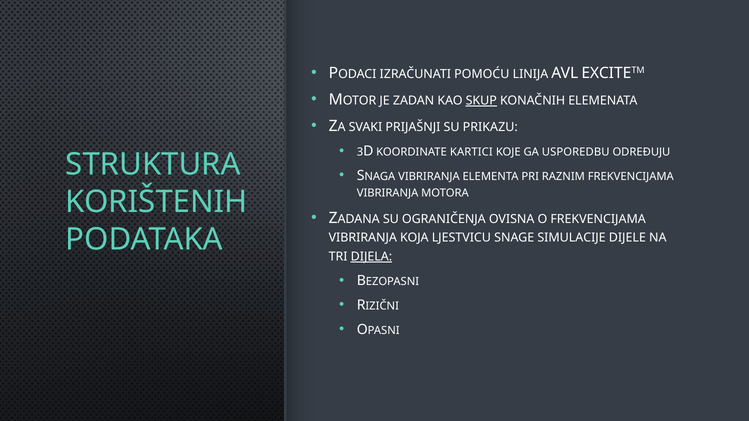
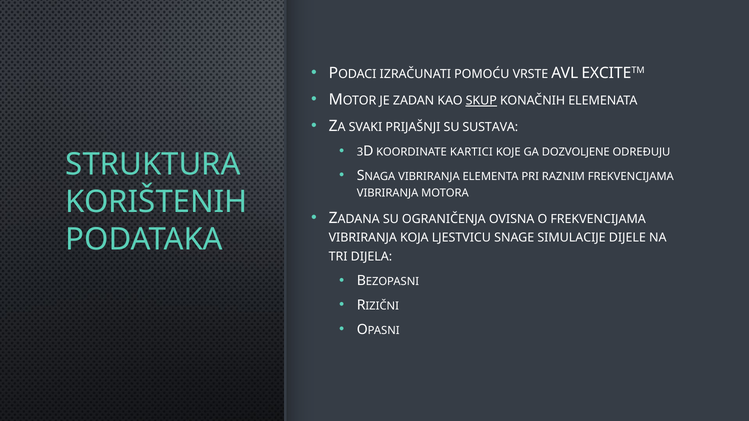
LINIJA: LINIJA -> VRSTE
PRIKAZU: PRIKAZU -> SUSTAVA
USPOREDBU: USPOREDBU -> DOZVOLJENE
DIJELA underline: present -> none
